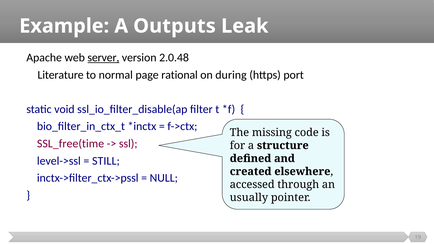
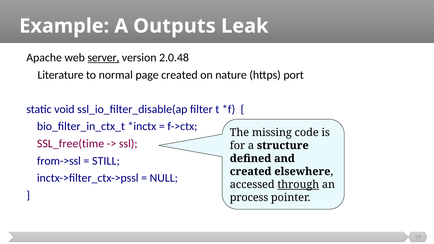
page rational: rational -> created
during: during -> nature
level->ssl: level->ssl -> from->ssl
through underline: none -> present
usually: usually -> process
